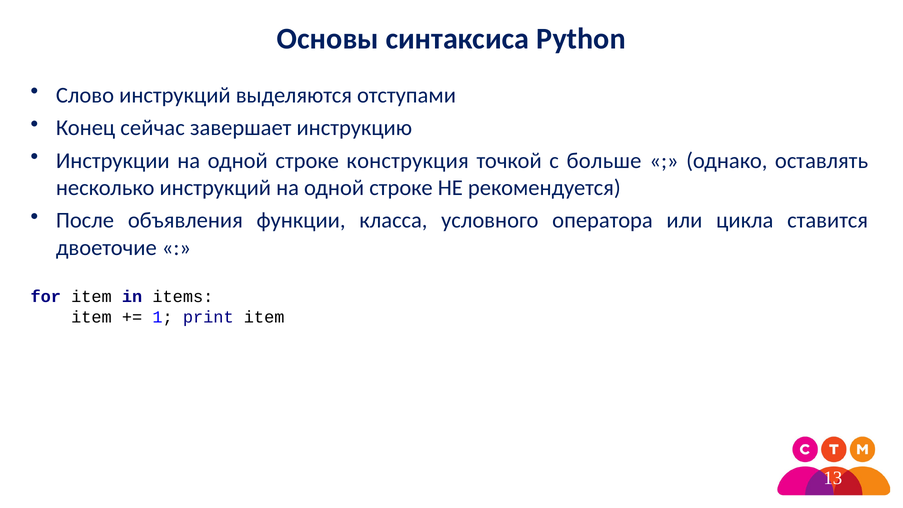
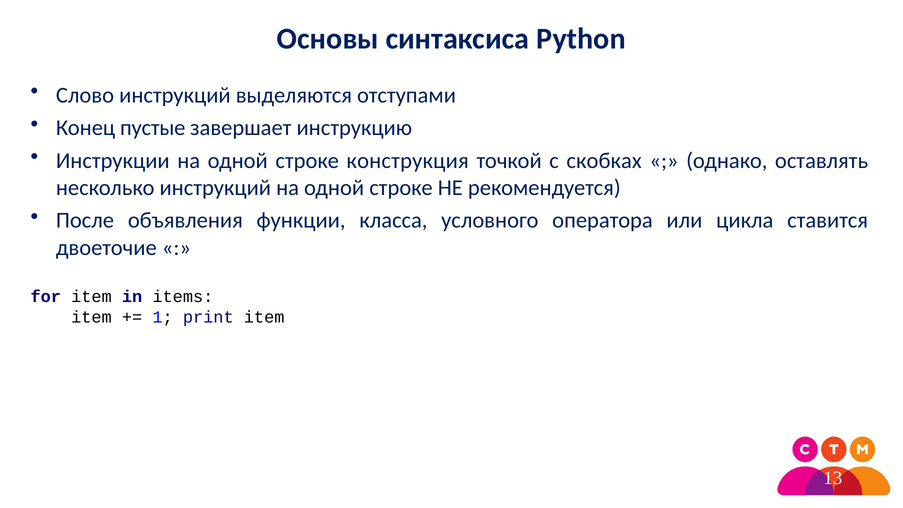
сейчас: сейчас -> пустые
больше: больше -> скобках
